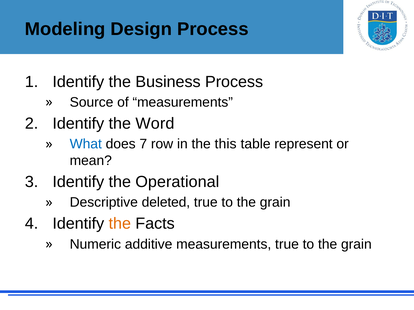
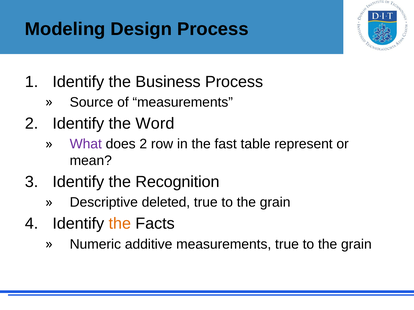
What colour: blue -> purple
does 7: 7 -> 2
this: this -> fast
Operational: Operational -> Recognition
